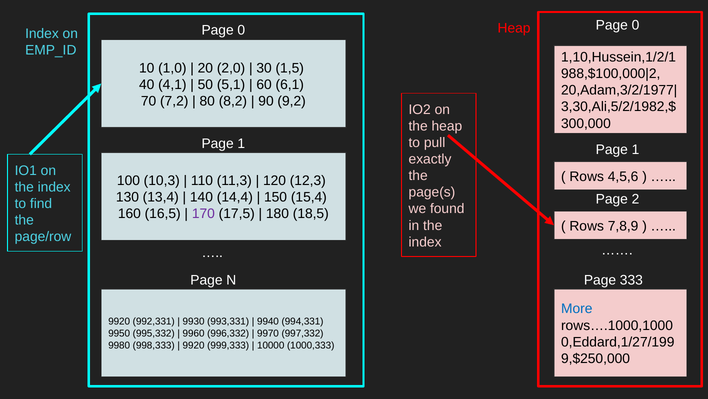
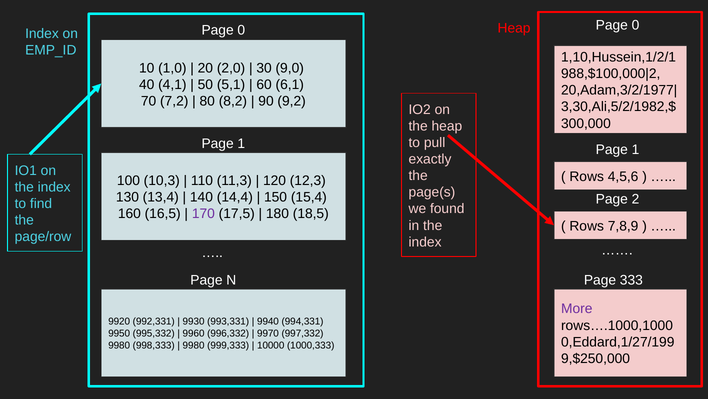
1,5: 1,5 -> 9,0
More colour: blue -> purple
9920 at (194, 345): 9920 -> 9980
